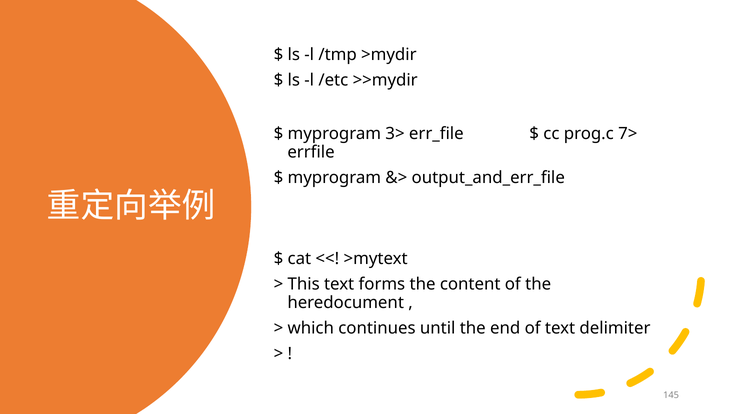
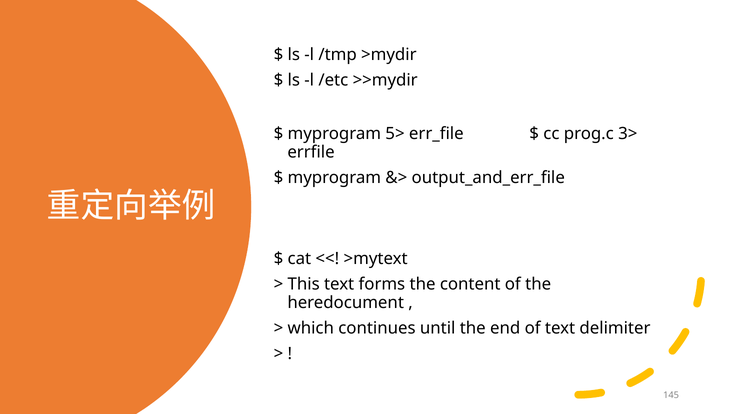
3>: 3> -> 5>
7>: 7> -> 3>
